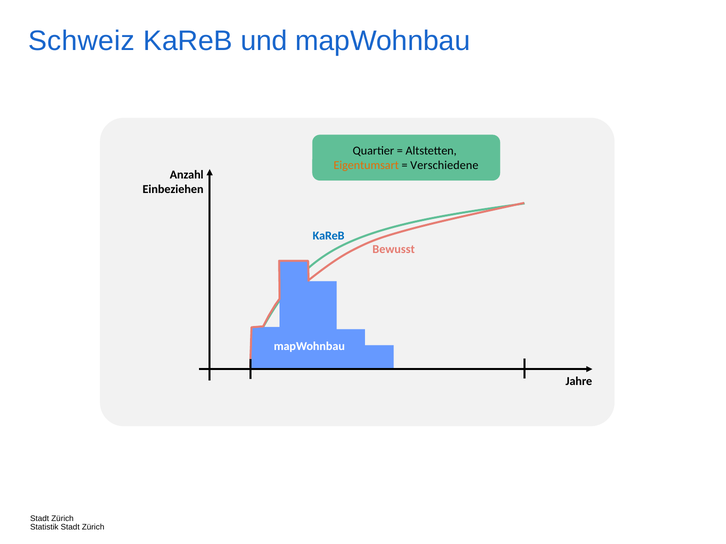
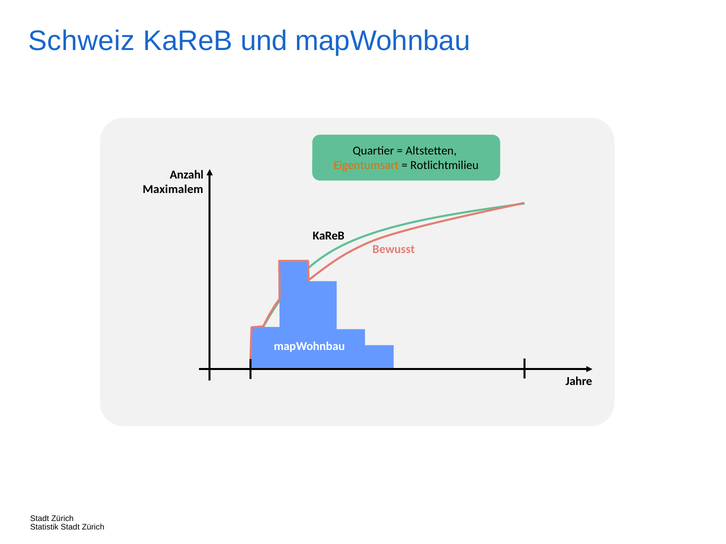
Verschiedene: Verschiedene -> Rotlichtmilieu
Einbeziehen: Einbeziehen -> Maximalem
KaReB at (329, 236) colour: blue -> black
